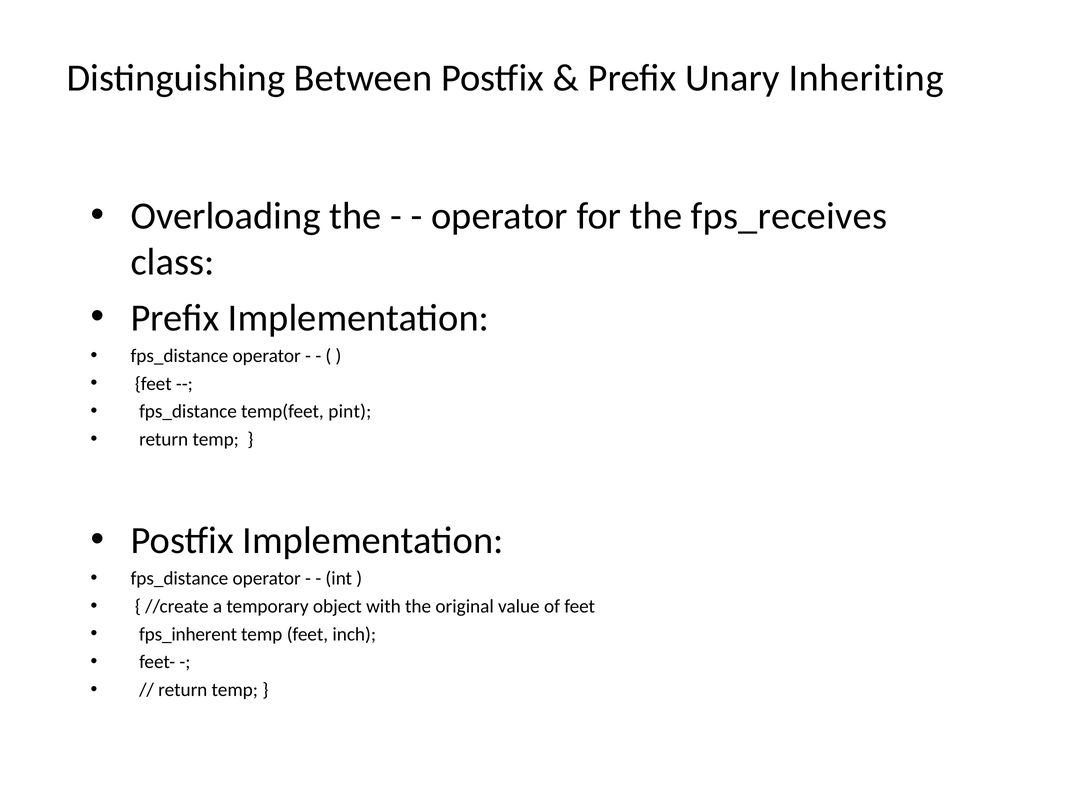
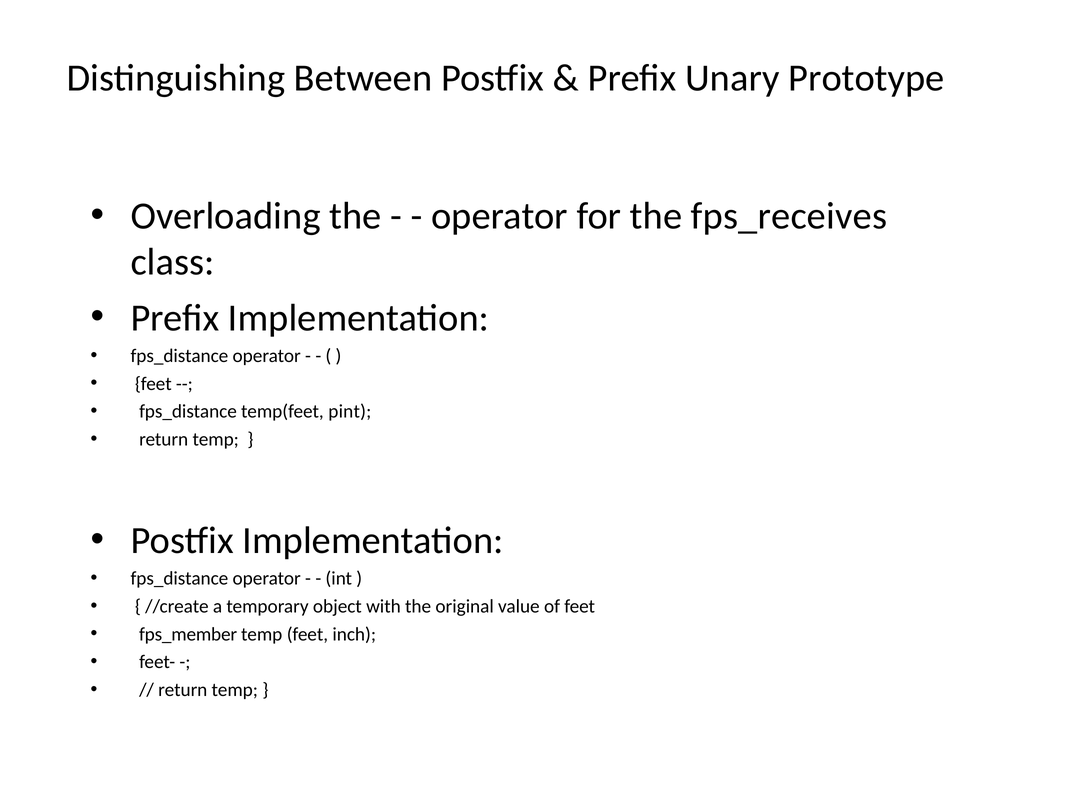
Inheriting: Inheriting -> Prototype
fps_inherent: fps_inherent -> fps_member
